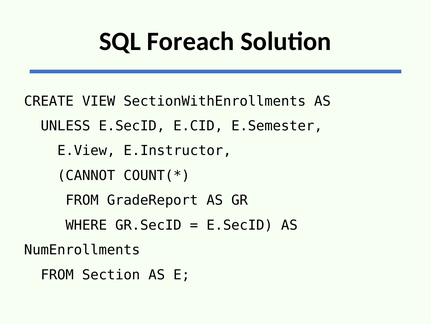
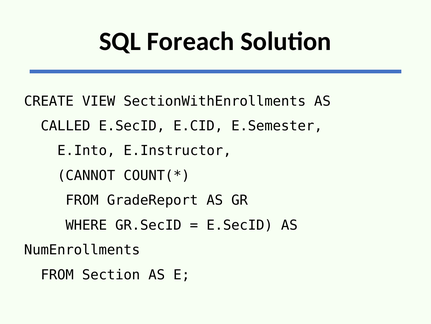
UNLESS: UNLESS -> CALLED
E.View: E.View -> E.Into
